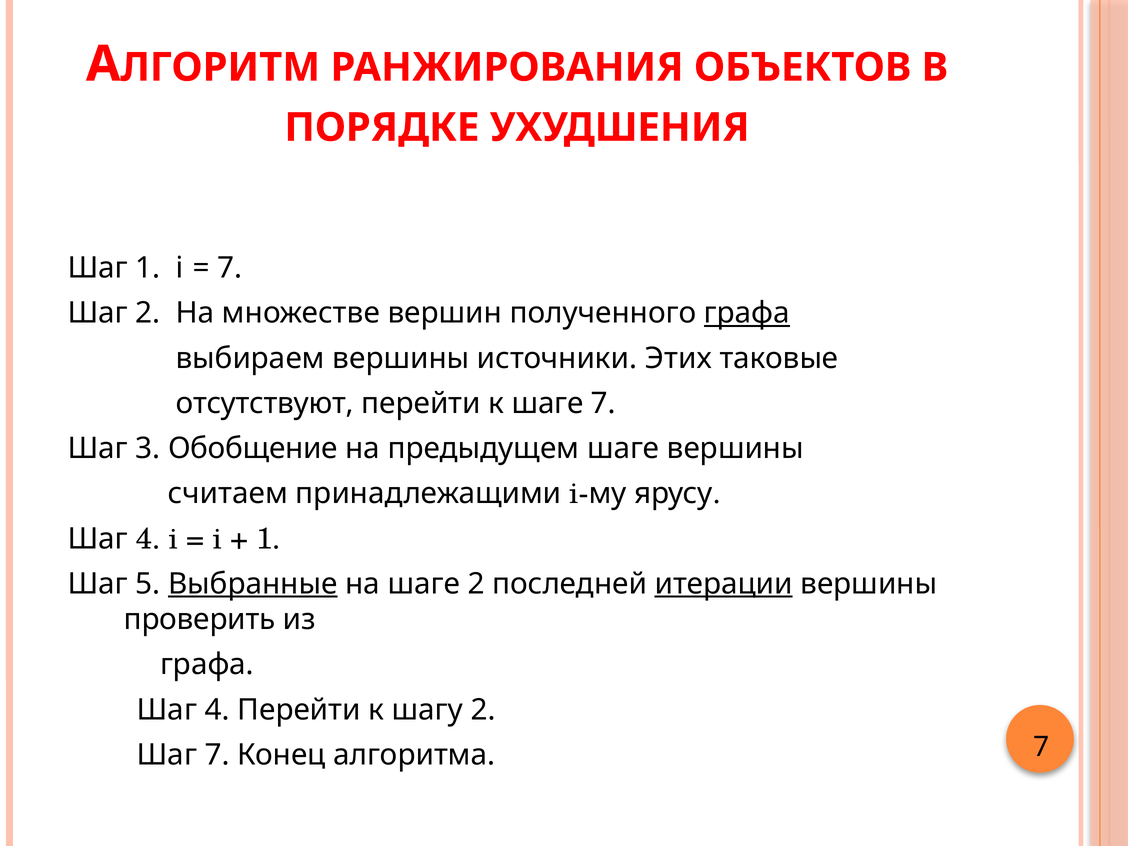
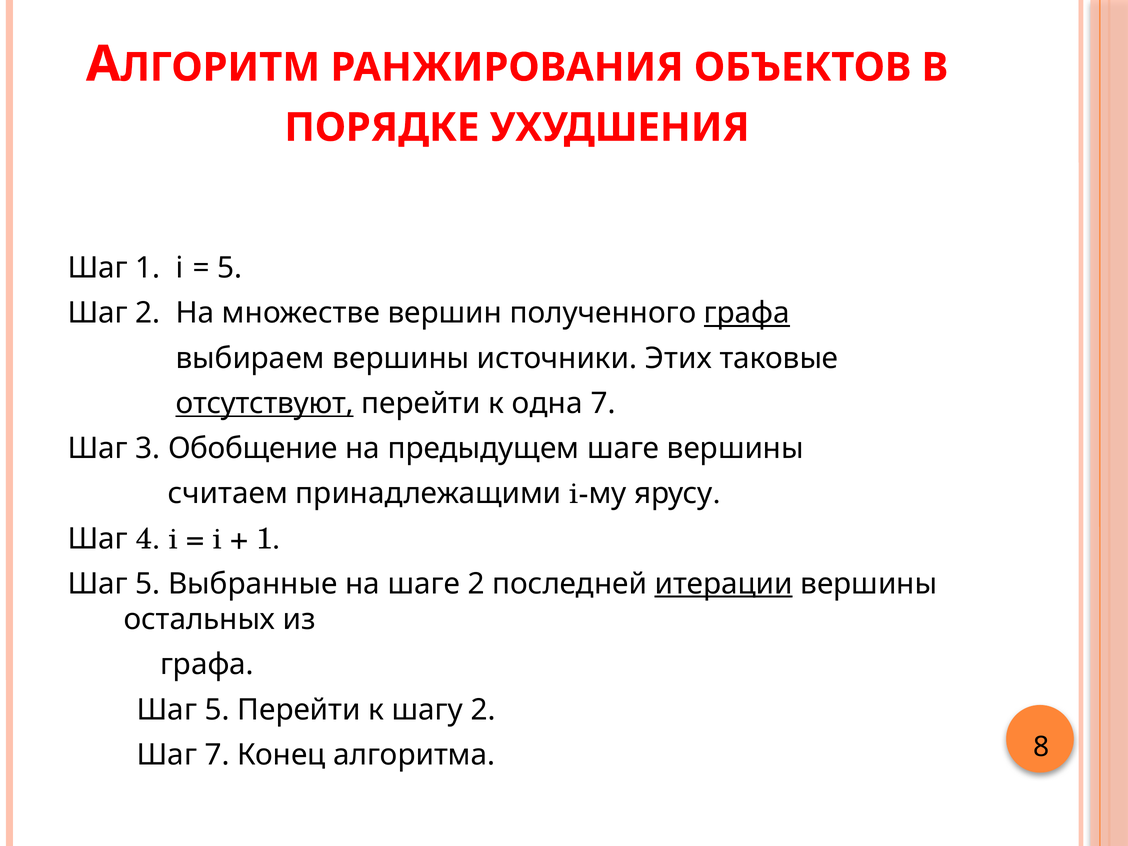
7 at (230, 268): 7 -> 5
отсутствуют underline: none -> present
к шаге: шаге -> одна
Выбранные underline: present -> none
проверить: проверить -> остальных
4 at (217, 710): 4 -> 5
алгоритма 7: 7 -> 8
